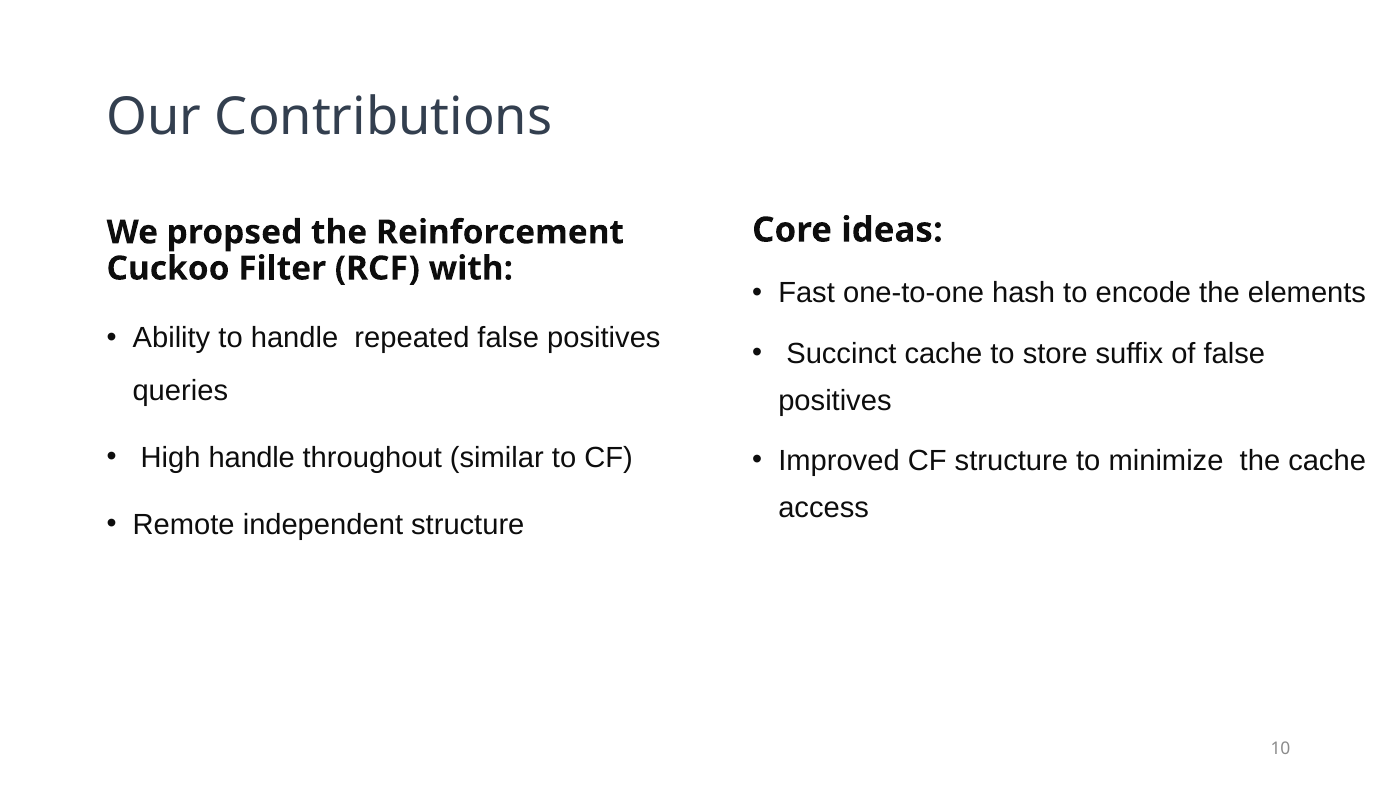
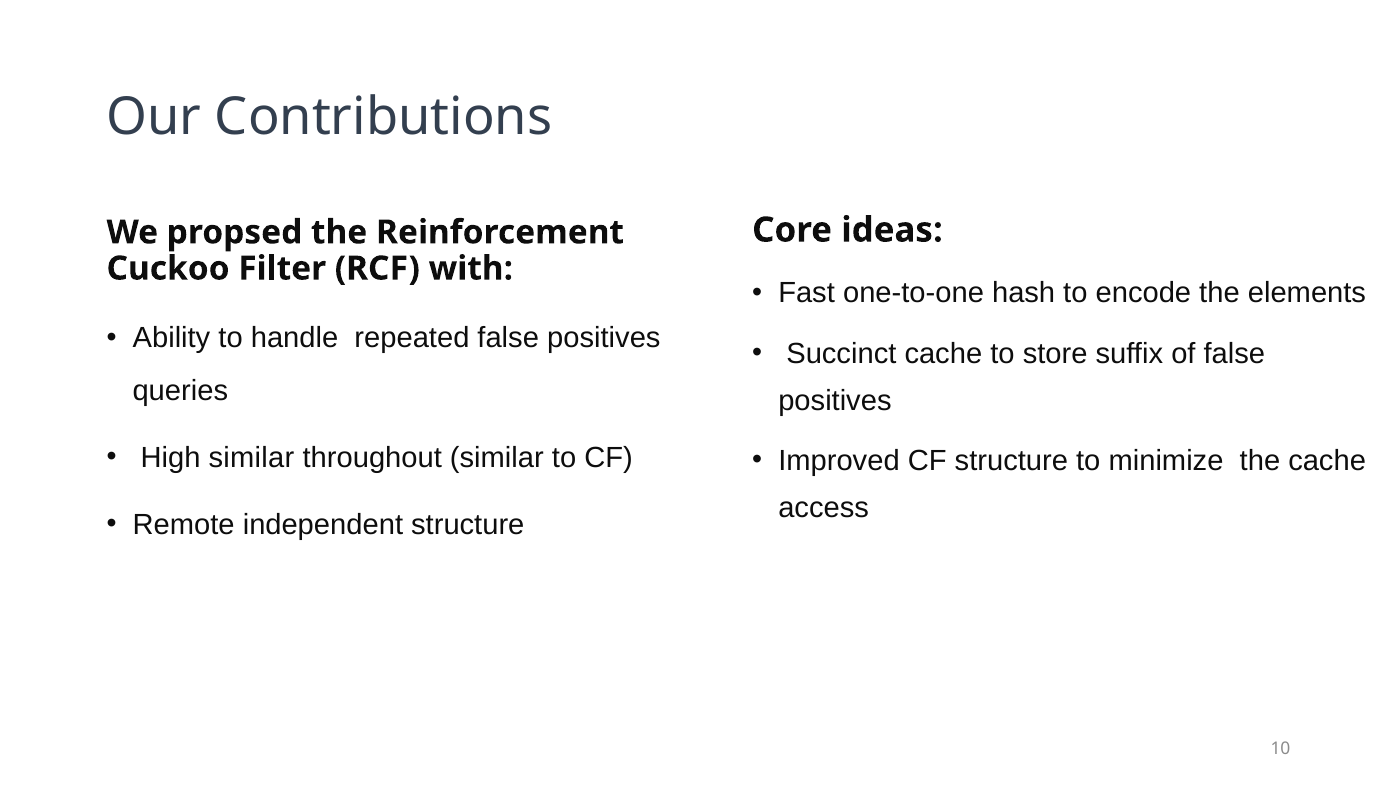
High handle: handle -> similar
